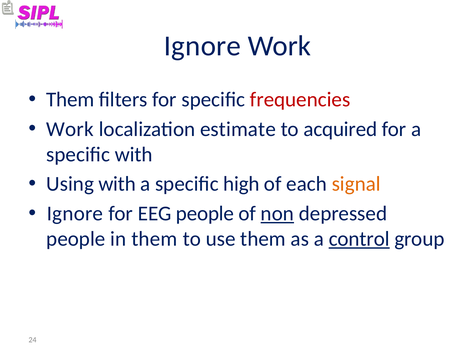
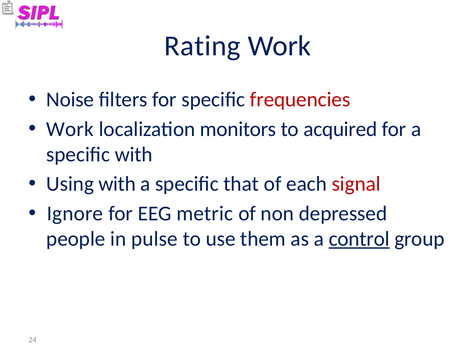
Ignore at (202, 46): Ignore -> Rating
Them at (70, 100): Them -> Noise
estimate: estimate -> monitors
high: high -> that
signal colour: orange -> red
EEG people: people -> metric
non underline: present -> none
in them: them -> pulse
